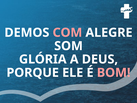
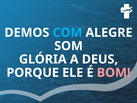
COM colour: pink -> light blue
